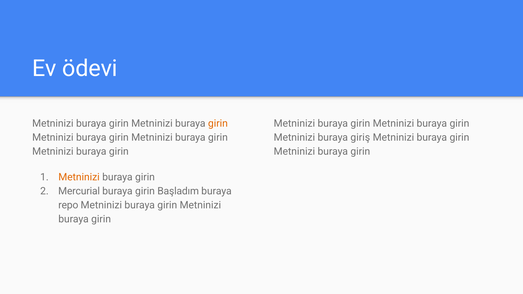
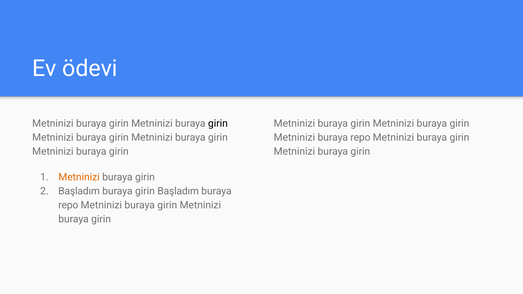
girin at (218, 124) colour: orange -> black
Metninizi buraya giriş: giriş -> repo
Mercurial at (79, 191): Mercurial -> Başladım
